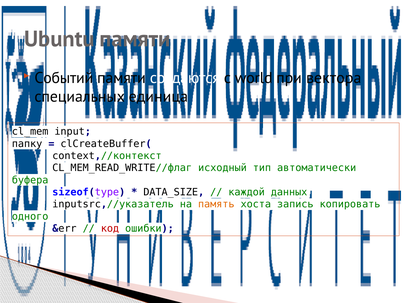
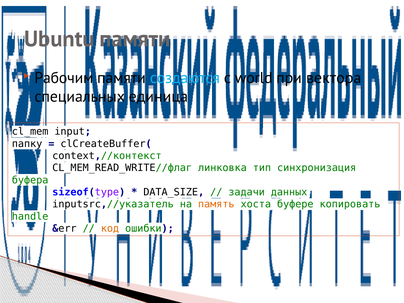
Событий: Событий -> Рабочим
создаются colour: white -> light blue
исходный: исходный -> линковка
автоматически: автоматически -> синхронизация
каждой: каждой -> задачи
запись: запись -> буфере
одного: одного -> handle
код colour: red -> orange
